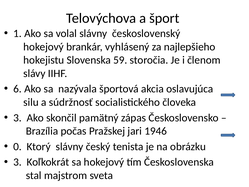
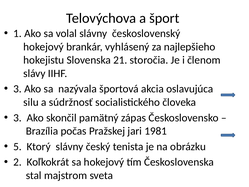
59: 59 -> 21
6 at (18, 89): 6 -> 3
1946: 1946 -> 1981
0: 0 -> 5
3 at (18, 162): 3 -> 2
